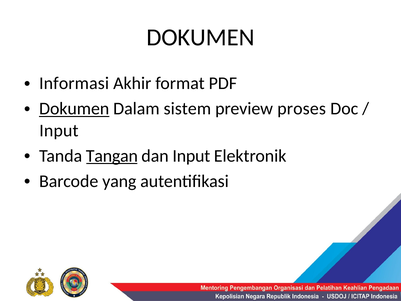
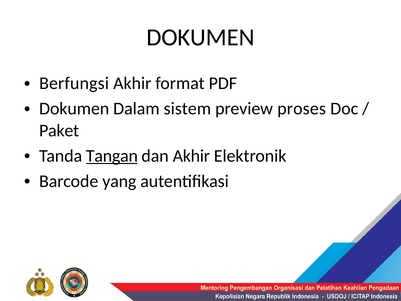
Informasi: Informasi -> Berfungsi
Dokumen at (74, 109) underline: present -> none
Input at (59, 130): Input -> Paket
dan Input: Input -> Akhir
